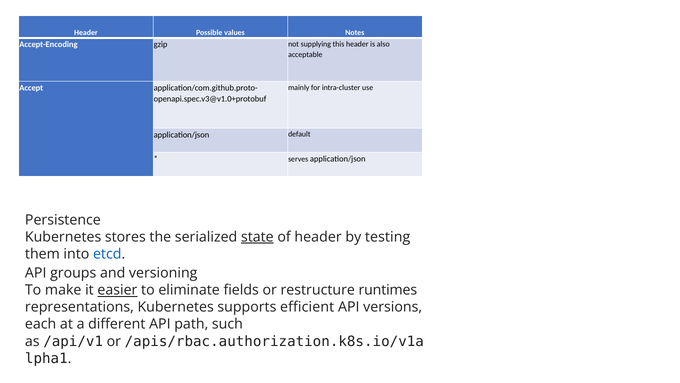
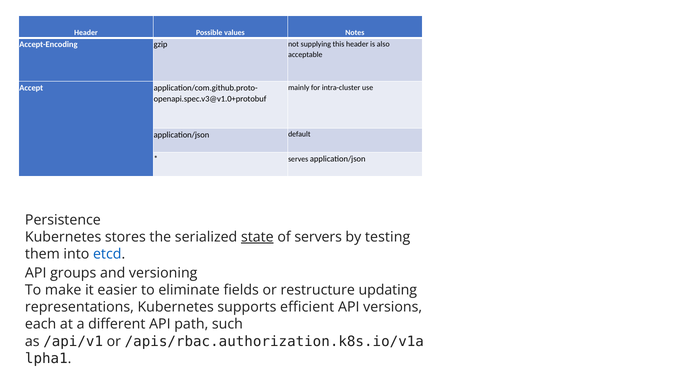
of header: header -> servers
easier underline: present -> none
runtimes: runtimes -> updating
